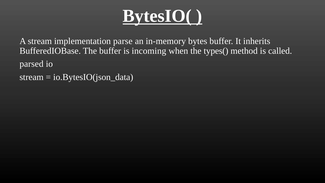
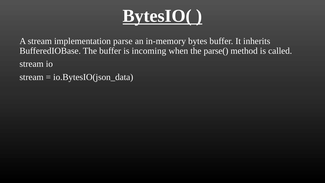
types(: types( -> parse(
parsed at (31, 64): parsed -> stream
